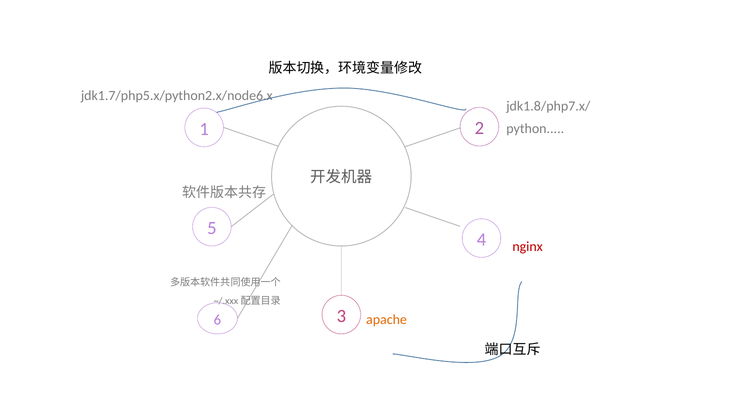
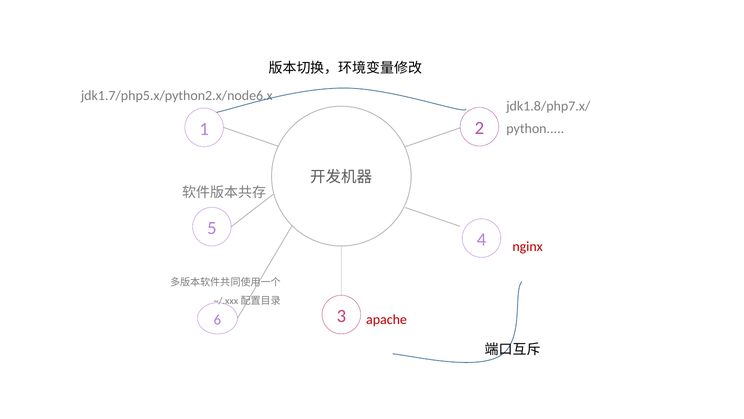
apache colour: orange -> red
